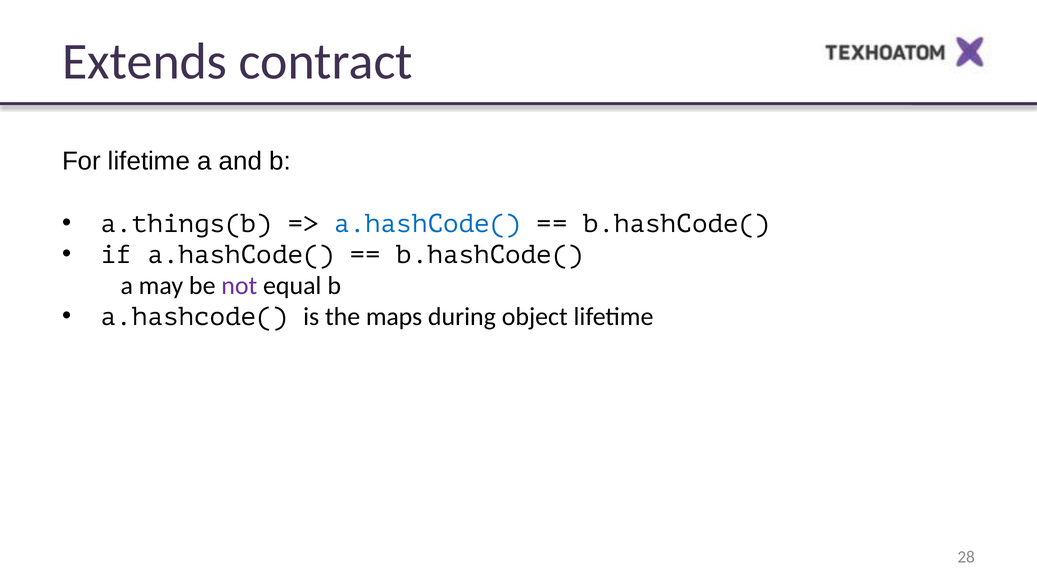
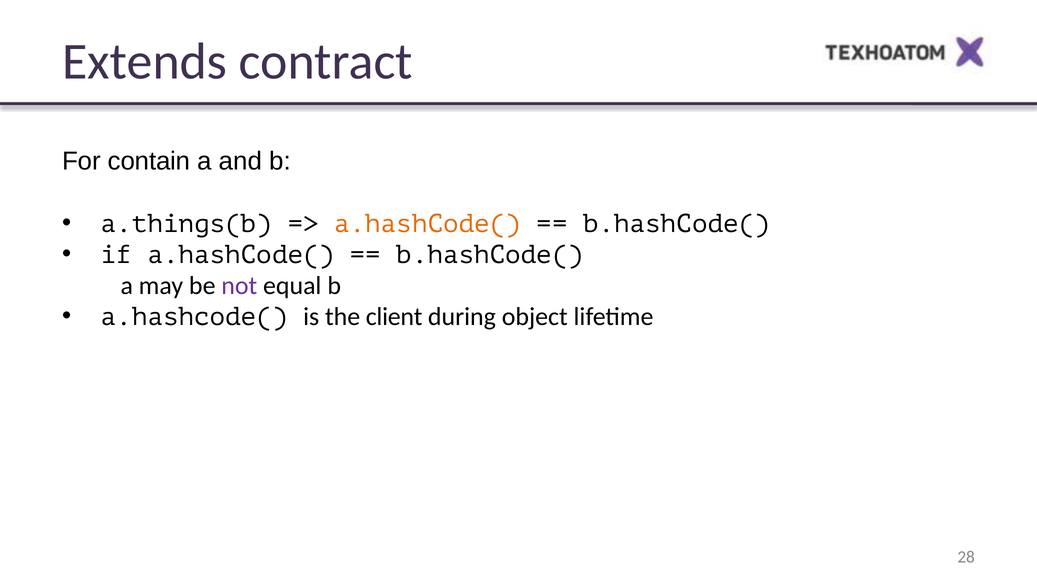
For lifetime: lifetime -> contain
a.hashCode( at (428, 224) colour: blue -> orange
maps: maps -> client
